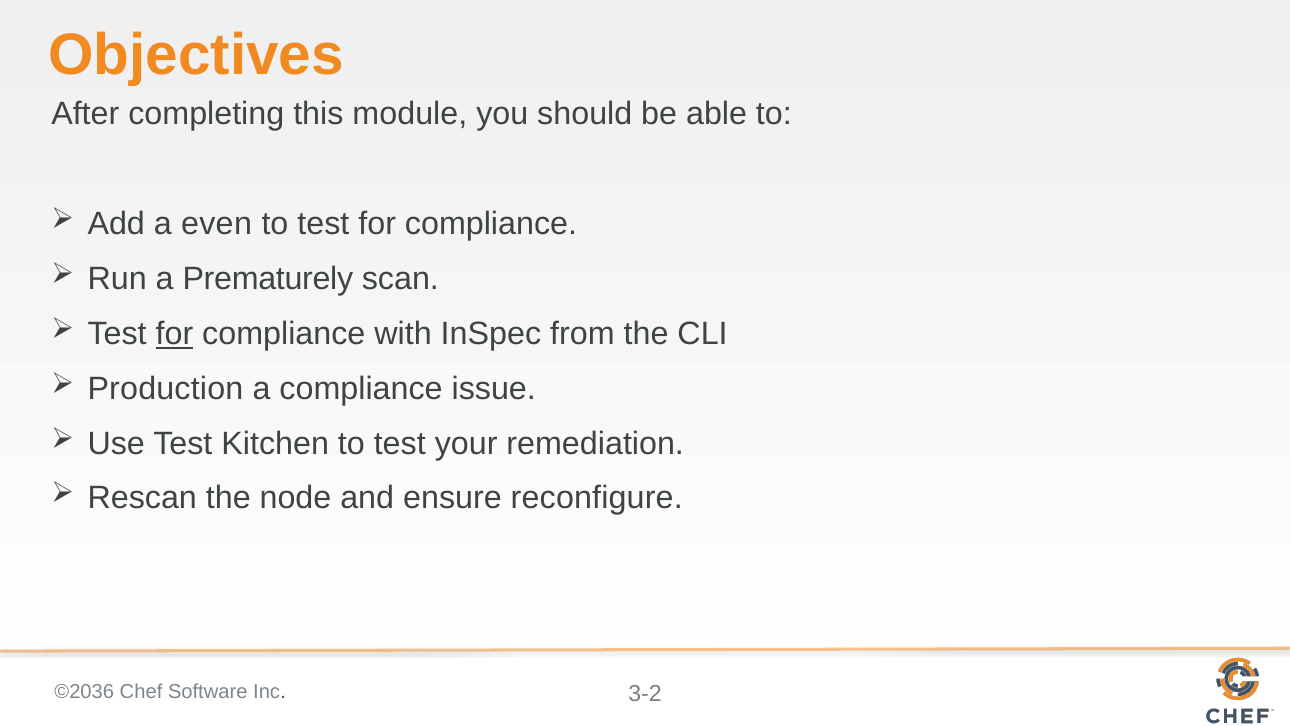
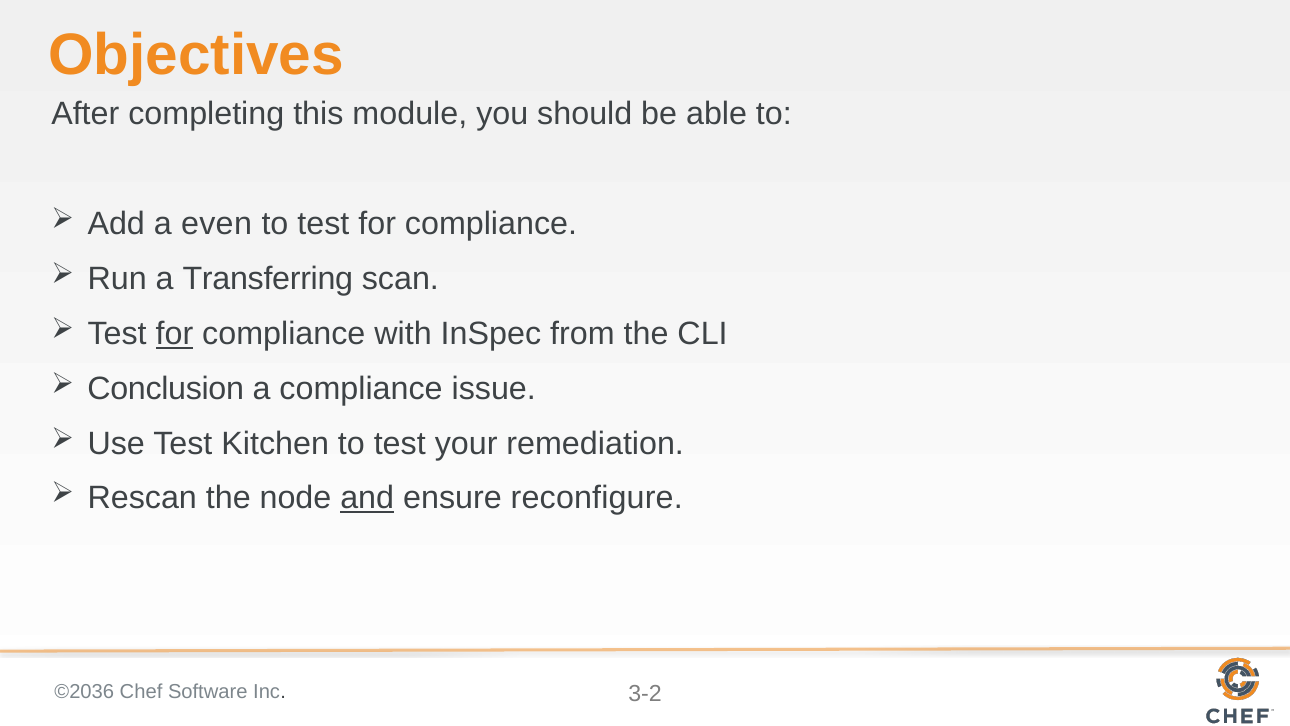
Prematurely: Prematurely -> Transferring
Production: Production -> Conclusion
and underline: none -> present
